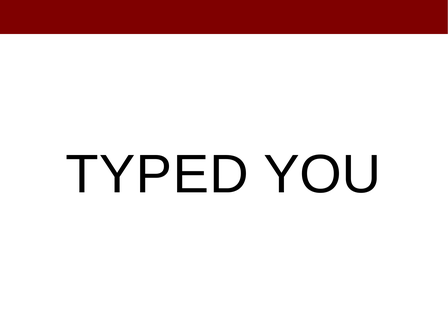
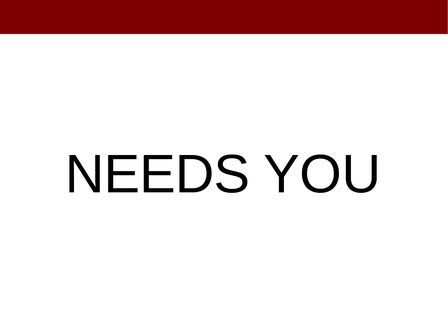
TYPED: TYPED -> NEEDS
